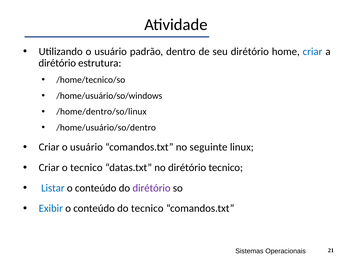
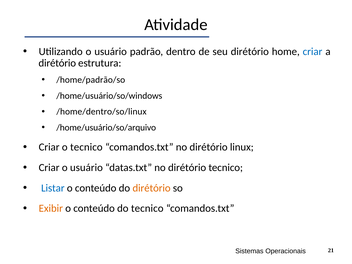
/home/tecnico/so: /home/tecnico/so -> /home/padrão/so
/home/usuário/so/dentro: /home/usuário/so/dentro -> /home/usuário/so/arquivo
Criar o usuário: usuário -> tecnico
comandos.txt no seguinte: seguinte -> dirétório
Criar o tecnico: tecnico -> usuário
dirétório at (152, 188) colour: purple -> orange
Exibir colour: blue -> orange
